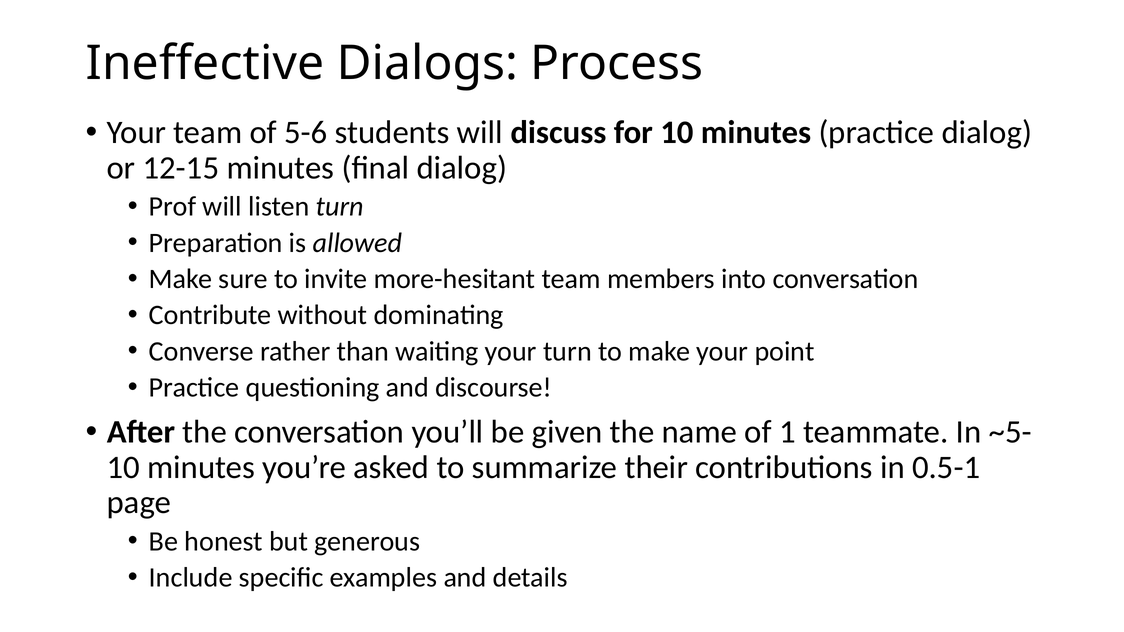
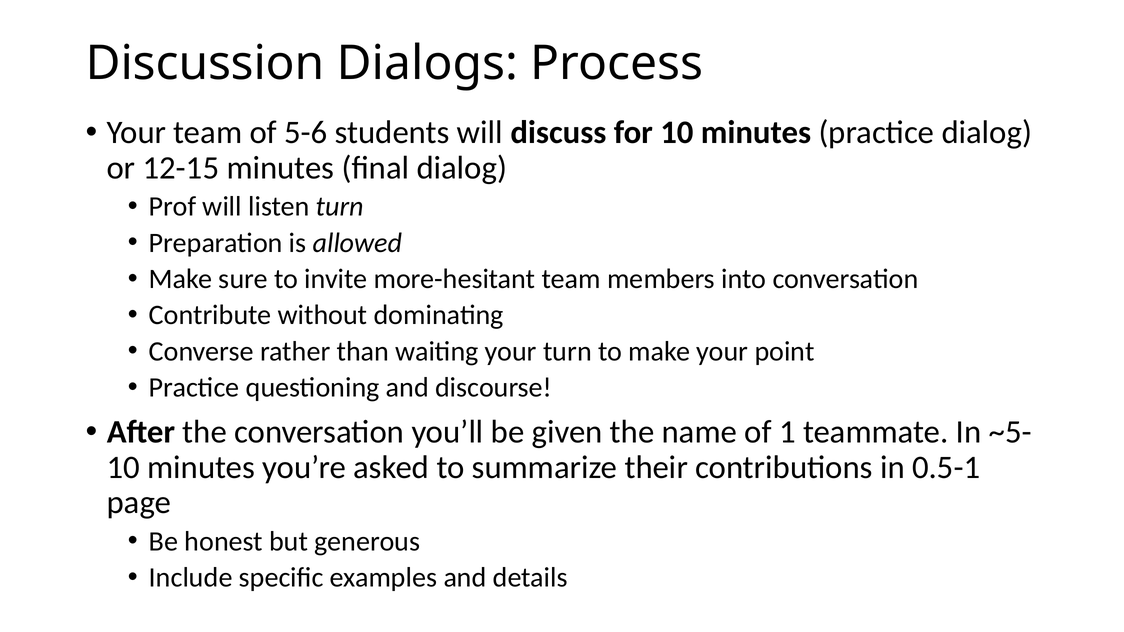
Ineffective: Ineffective -> Discussion
